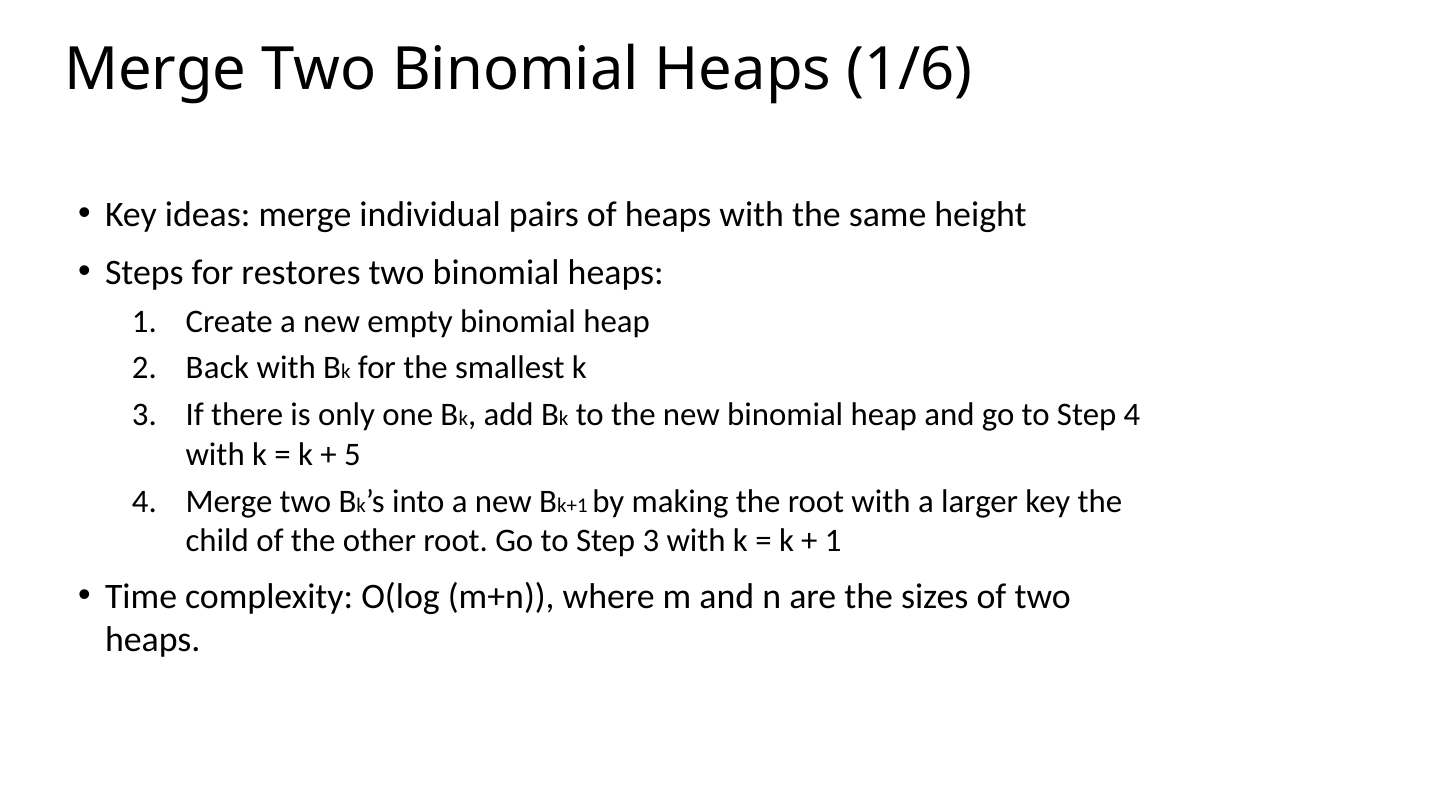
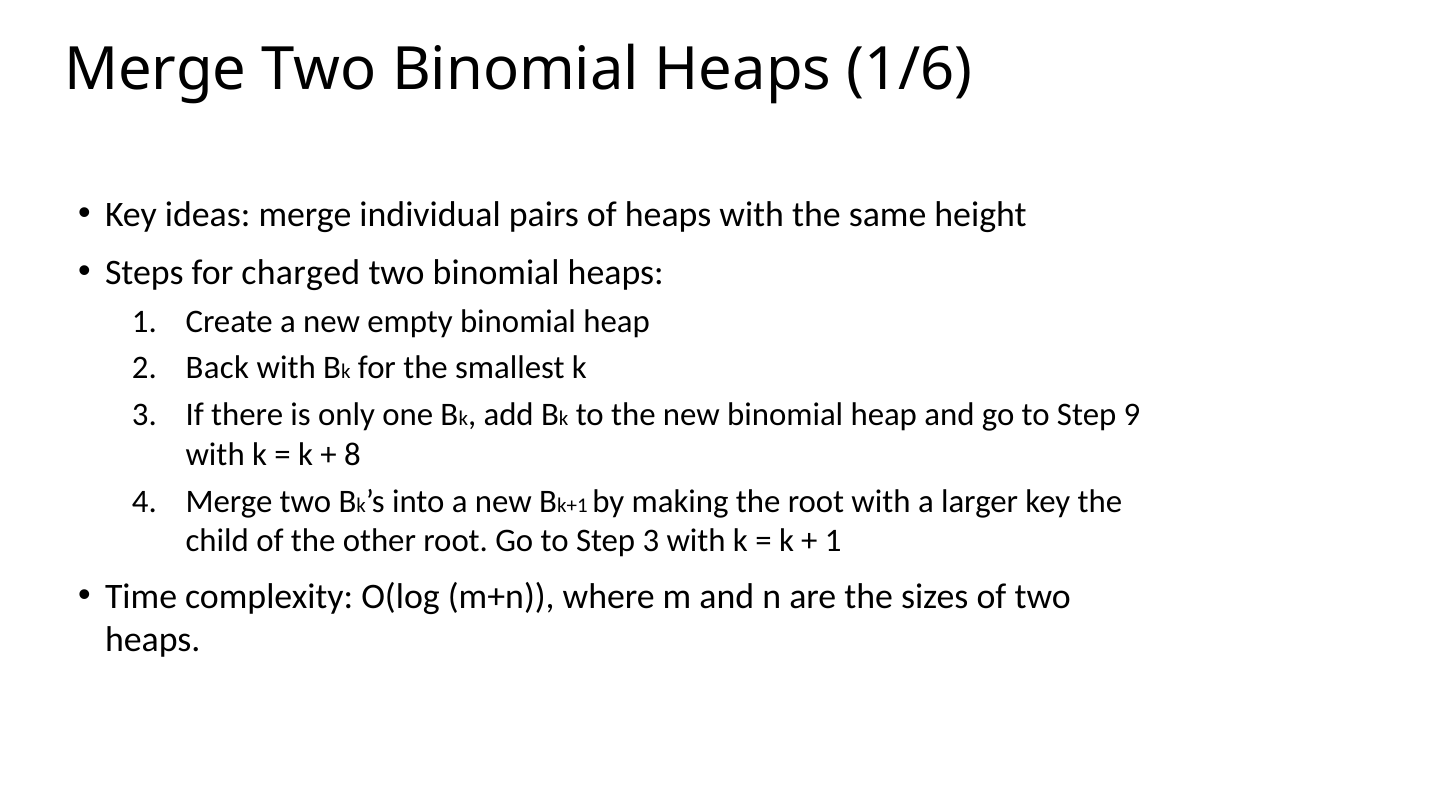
restores: restores -> charged
Step 4: 4 -> 9
5: 5 -> 8
